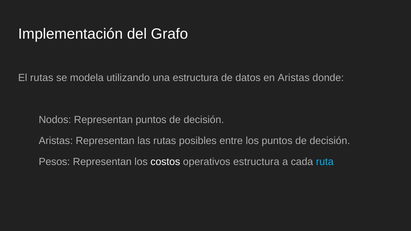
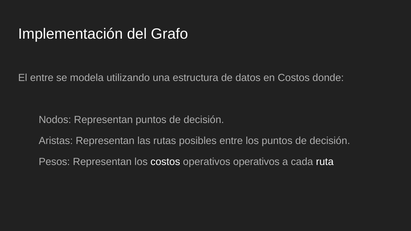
El rutas: rutas -> entre
en Aristas: Aristas -> Costos
operativos estructura: estructura -> operativos
ruta colour: light blue -> white
